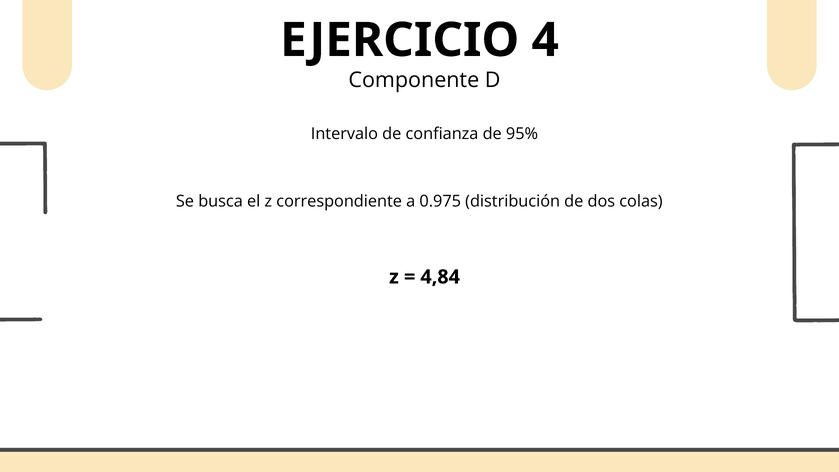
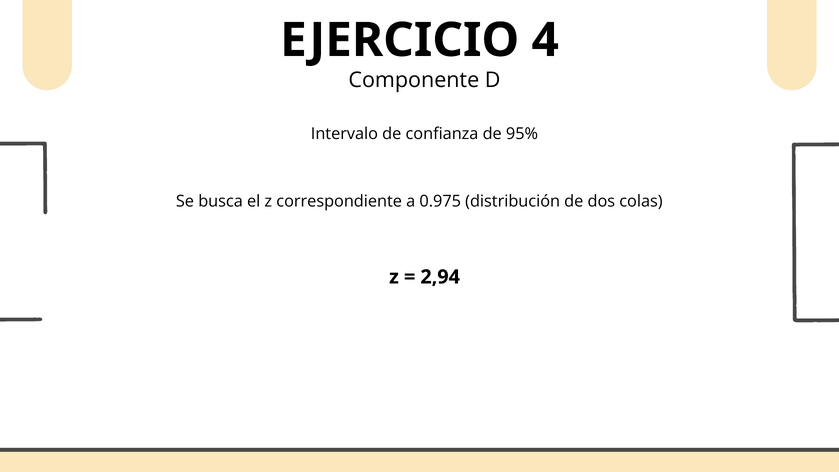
4,84: 4,84 -> 2,94
